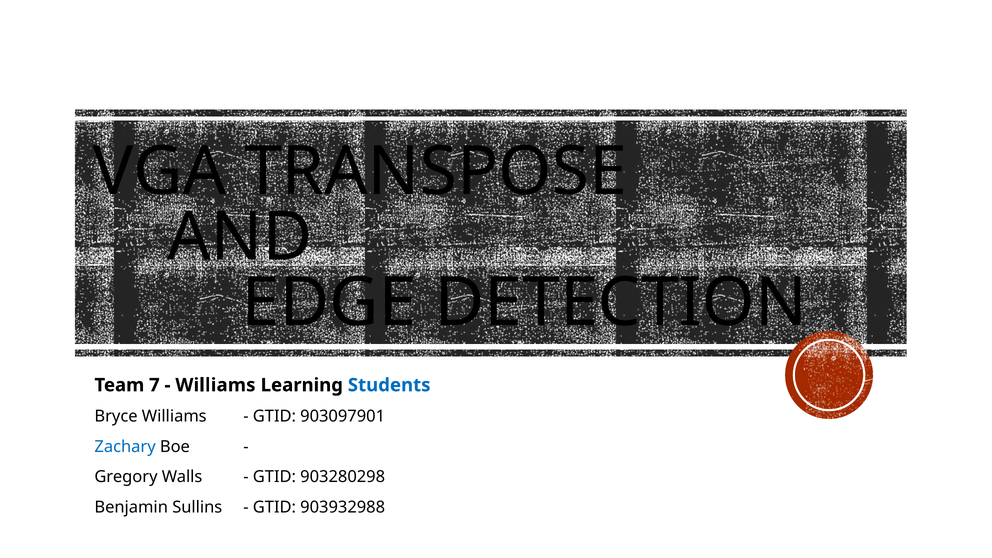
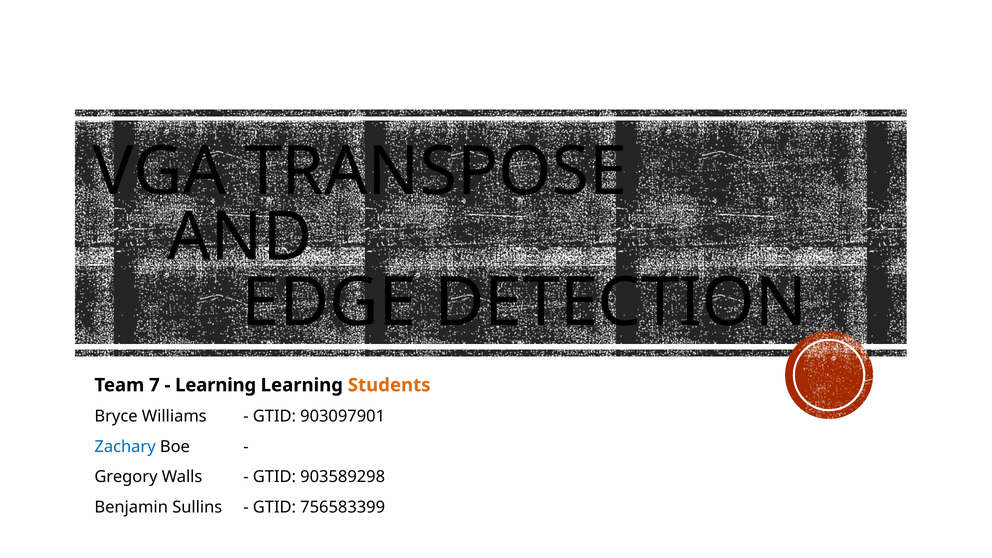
Williams at (215, 385): Williams -> Learning
Students colour: blue -> orange
903280298: 903280298 -> 903589298
903932988: 903932988 -> 756583399
